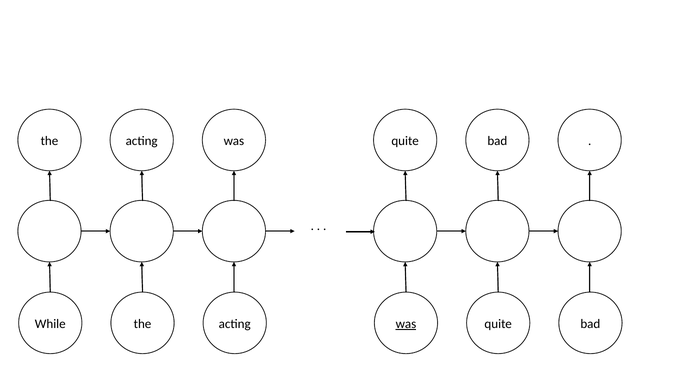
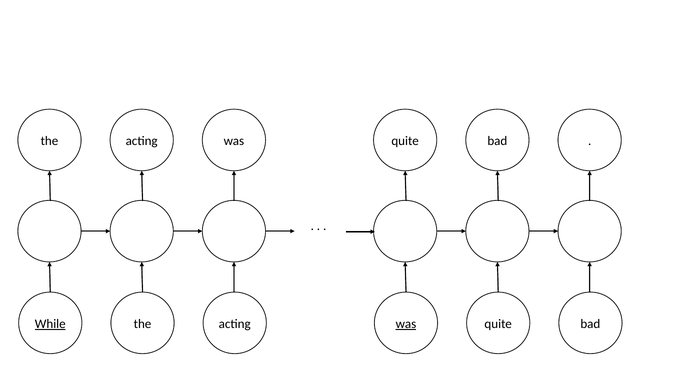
While underline: none -> present
